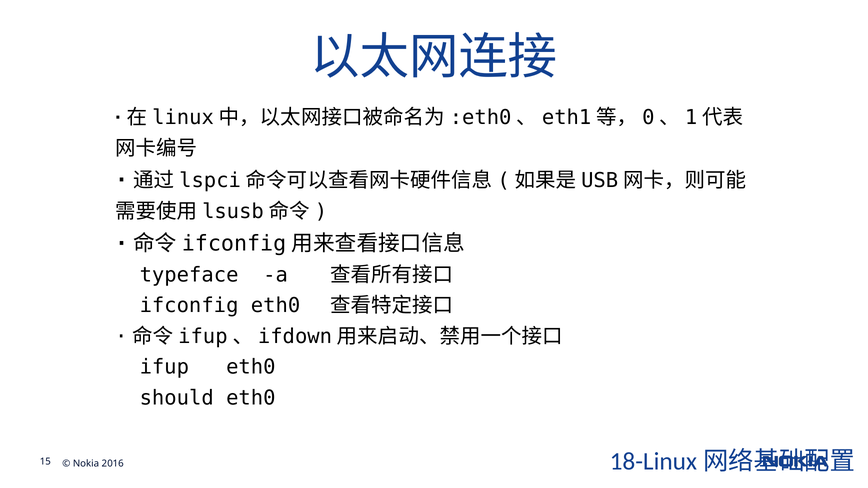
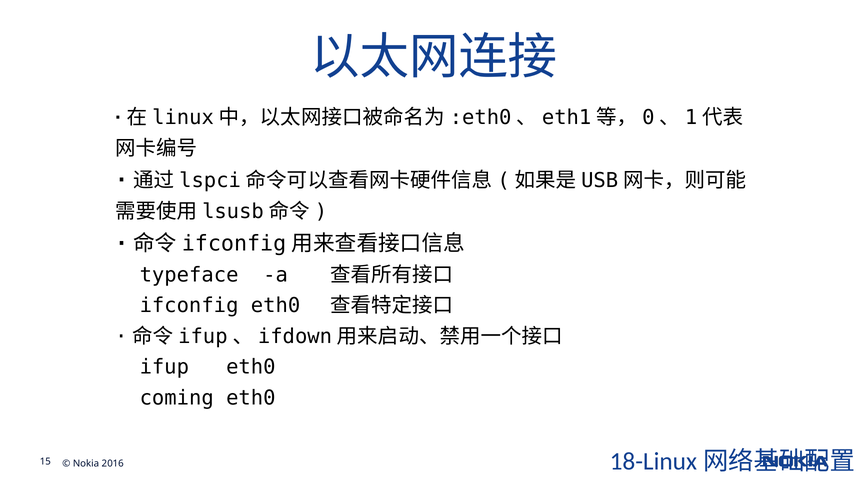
should: should -> coming
